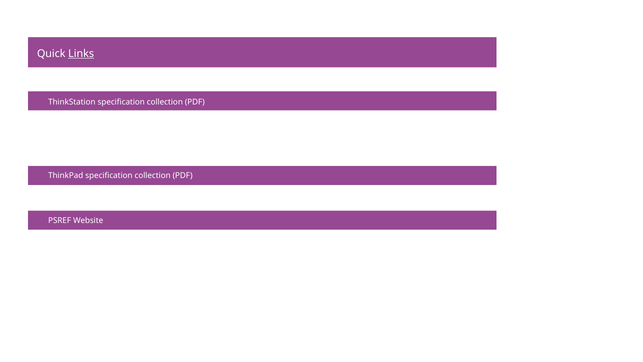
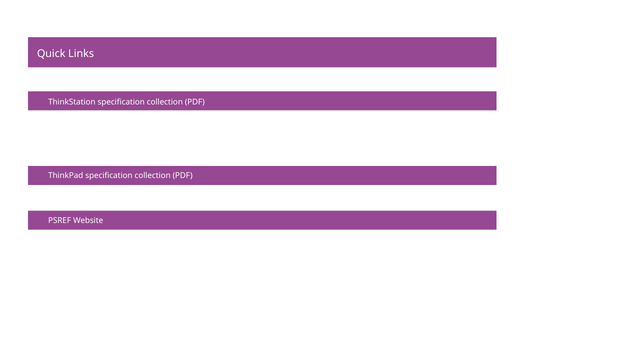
Links underline: present -> none
